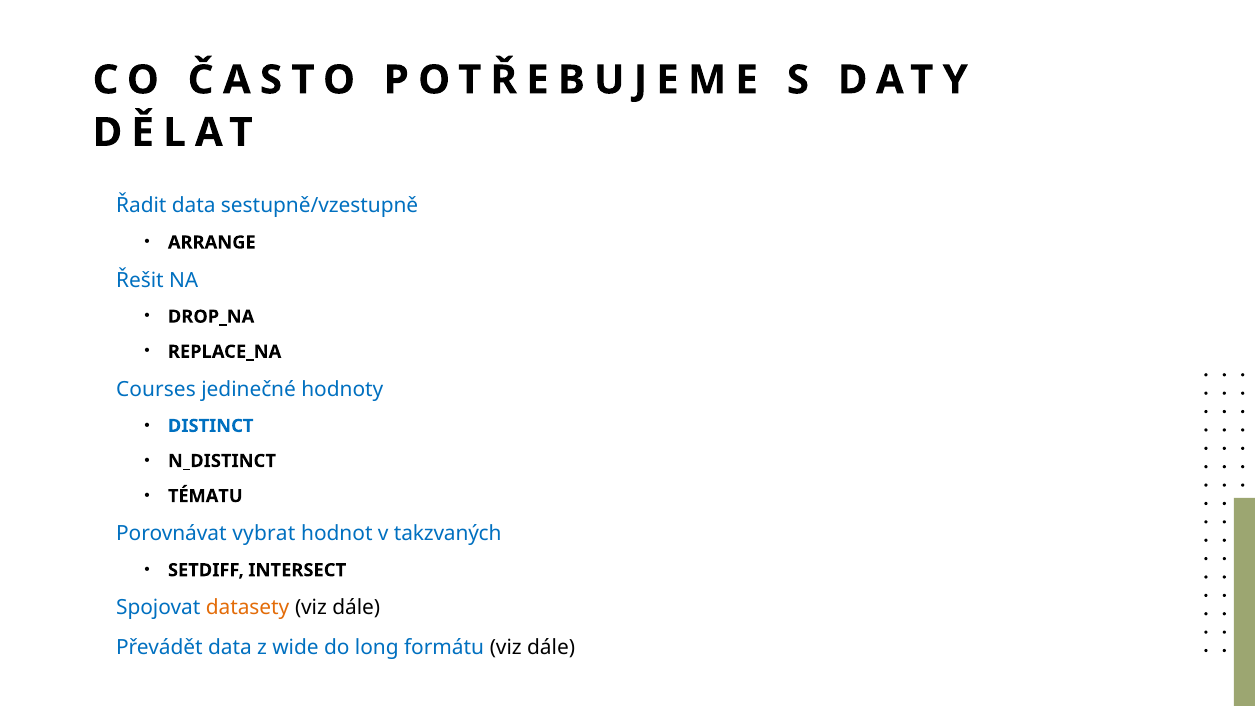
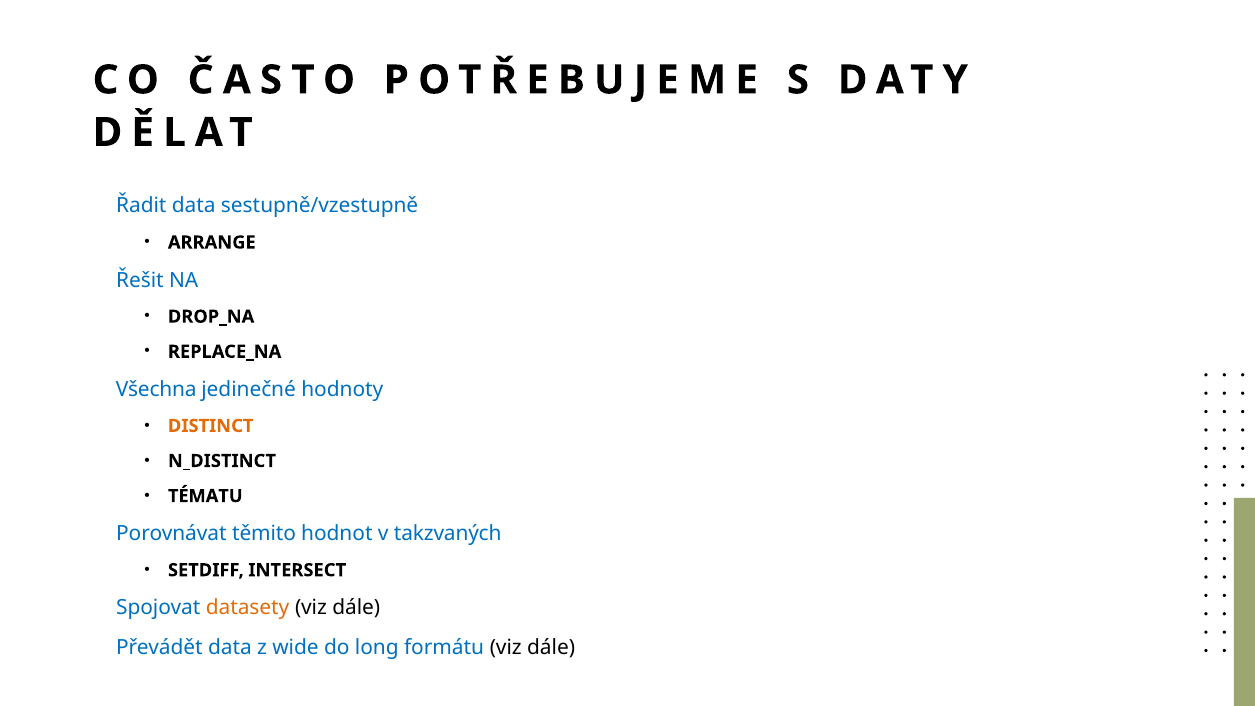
Courses: Courses -> Všechna
DISTINCT colour: blue -> orange
vybrat: vybrat -> těmito
